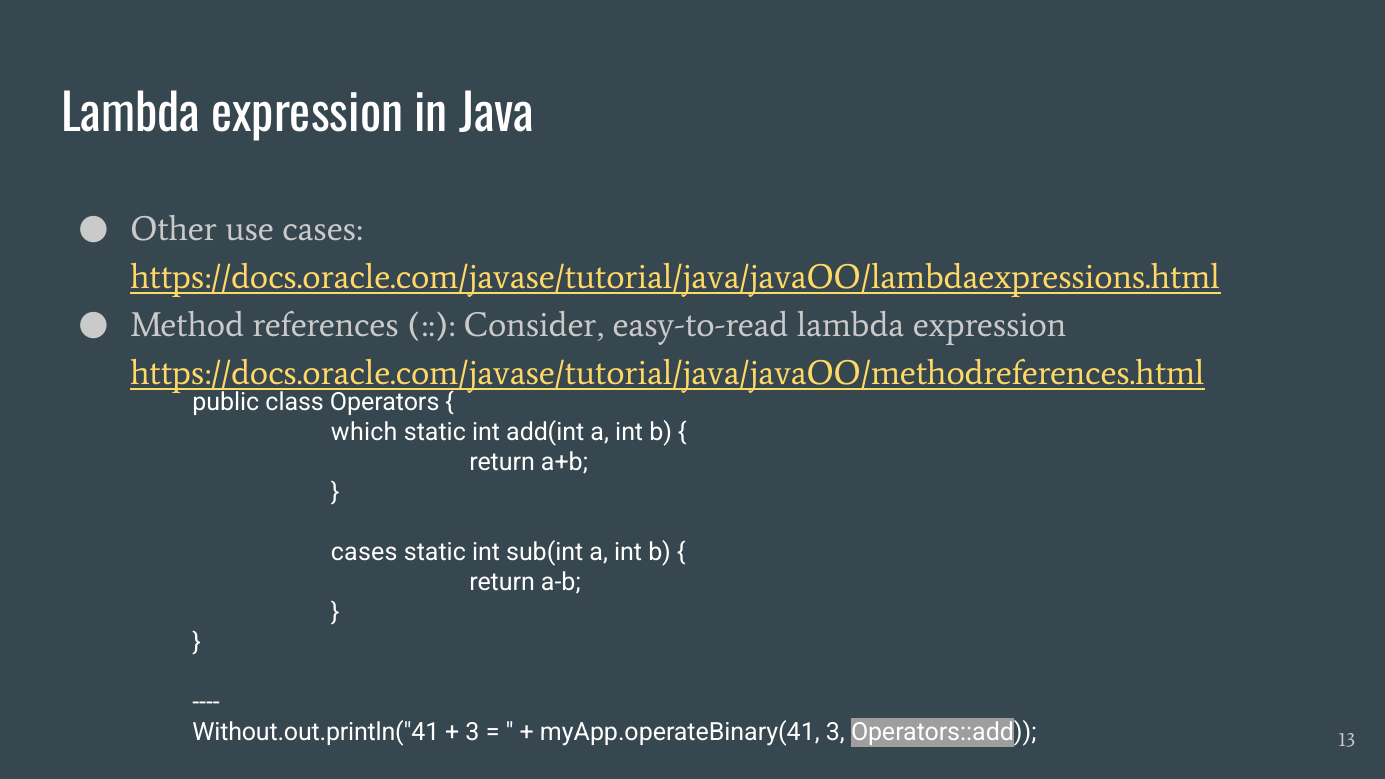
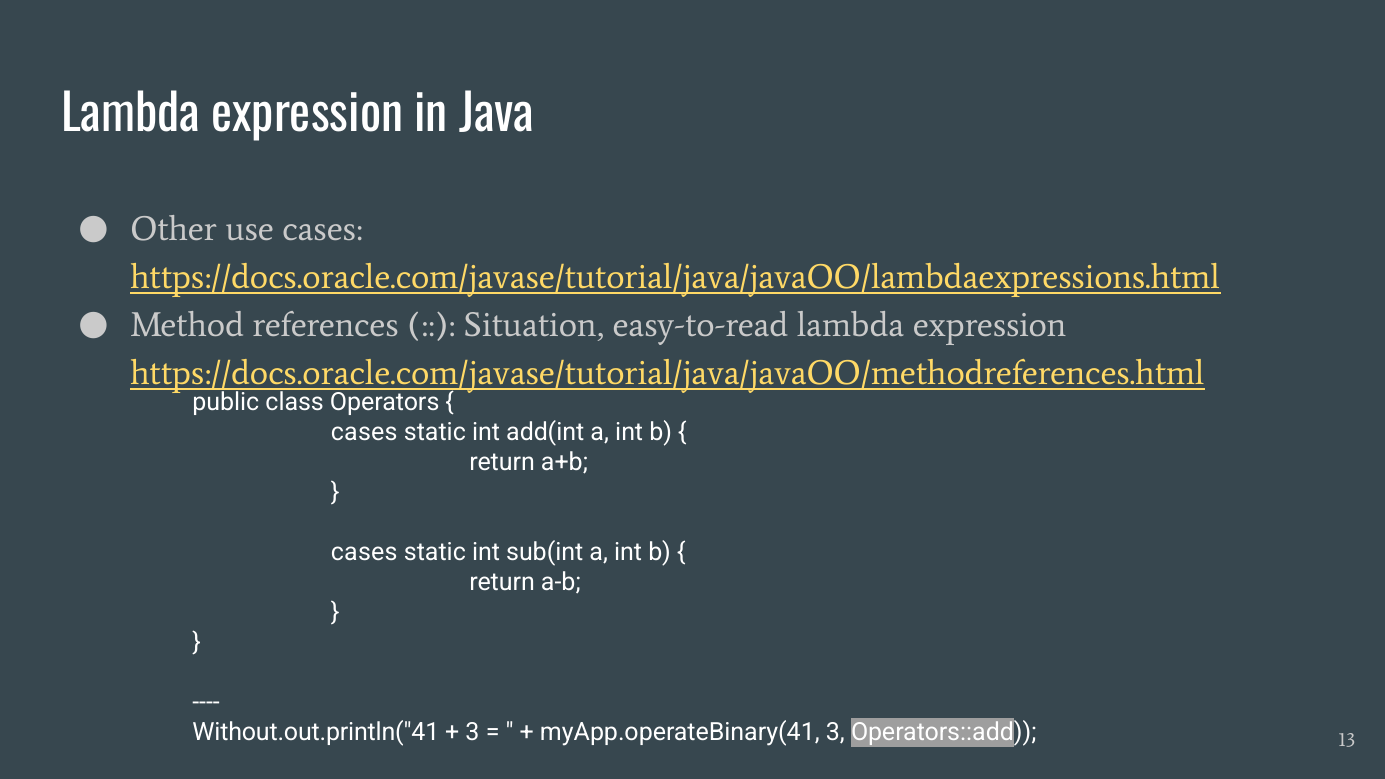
Consider: Consider -> Situation
which at (364, 432): which -> cases
